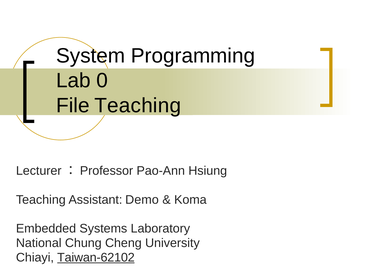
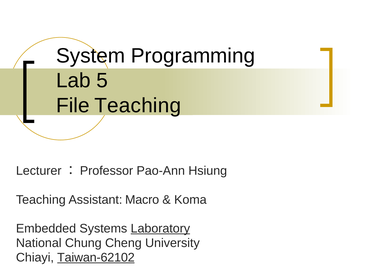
0: 0 -> 5
Demo: Demo -> Macro
Laboratory underline: none -> present
